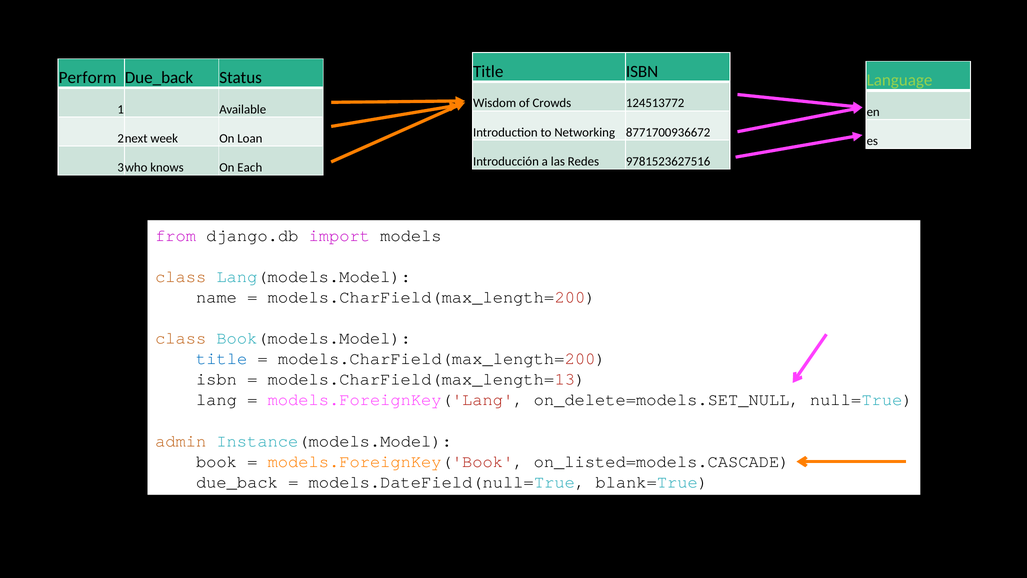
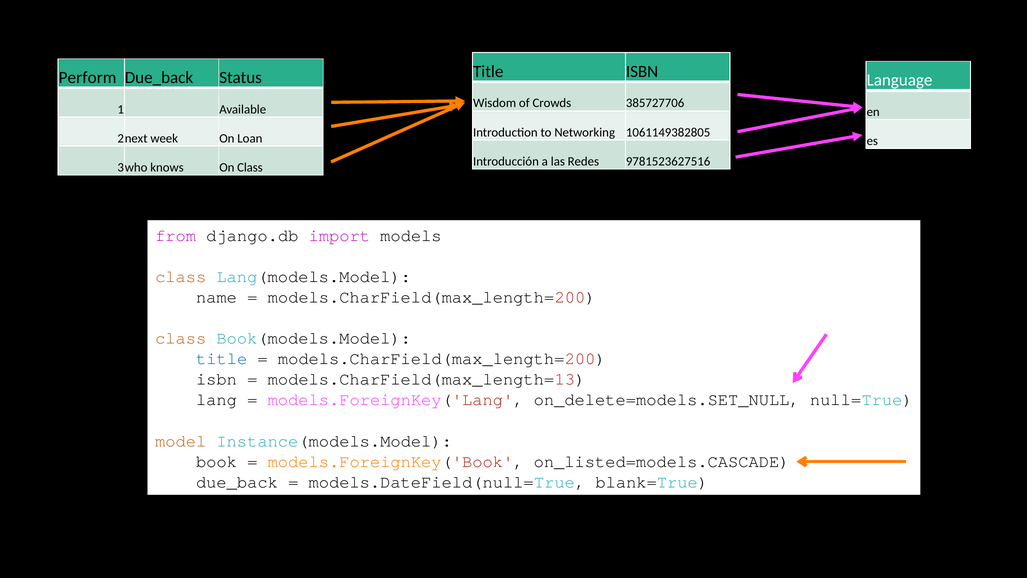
Language colour: light green -> white
124513772: 124513772 -> 385727706
8771700936672: 8771700936672 -> 1061149382805
On Each: Each -> Class
admin: admin -> model
